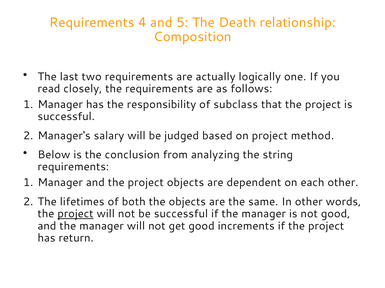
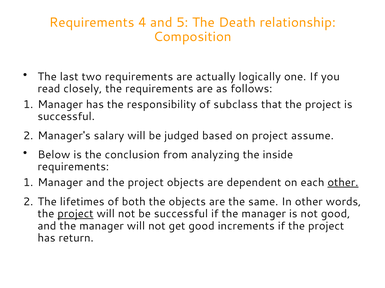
method: method -> assume
string: string -> inside
other at (343, 183) underline: none -> present
